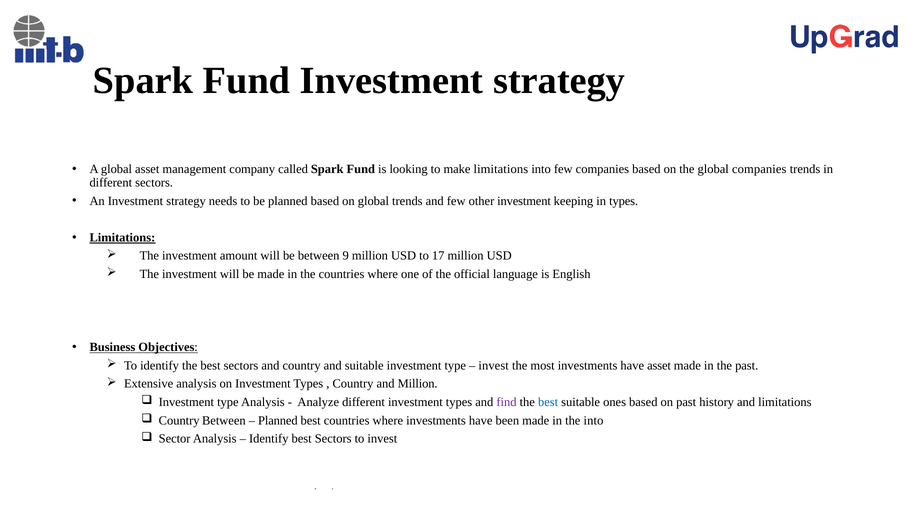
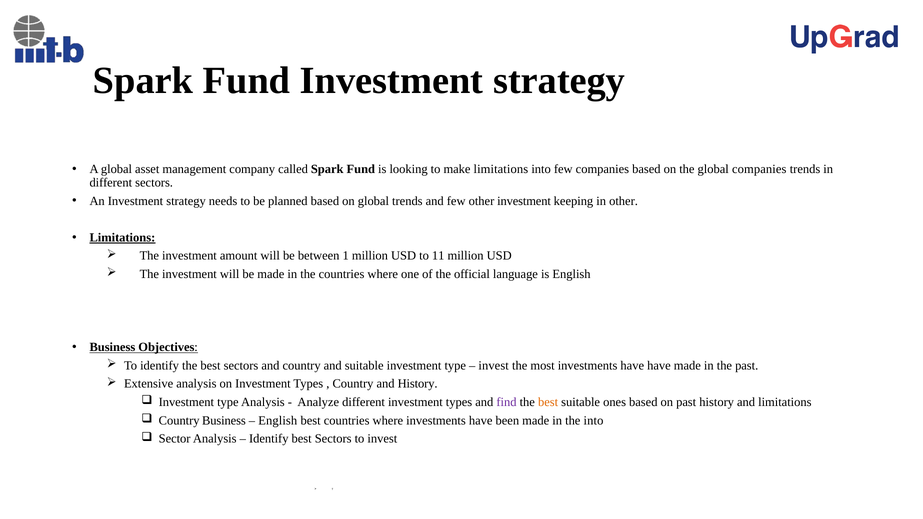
in types: types -> other
9: 9 -> 1
17: 17 -> 11
have asset: asset -> have
and Million: Million -> History
best at (548, 402) colour: blue -> orange
Country Between: Between -> Business
Planned at (278, 421): Planned -> English
